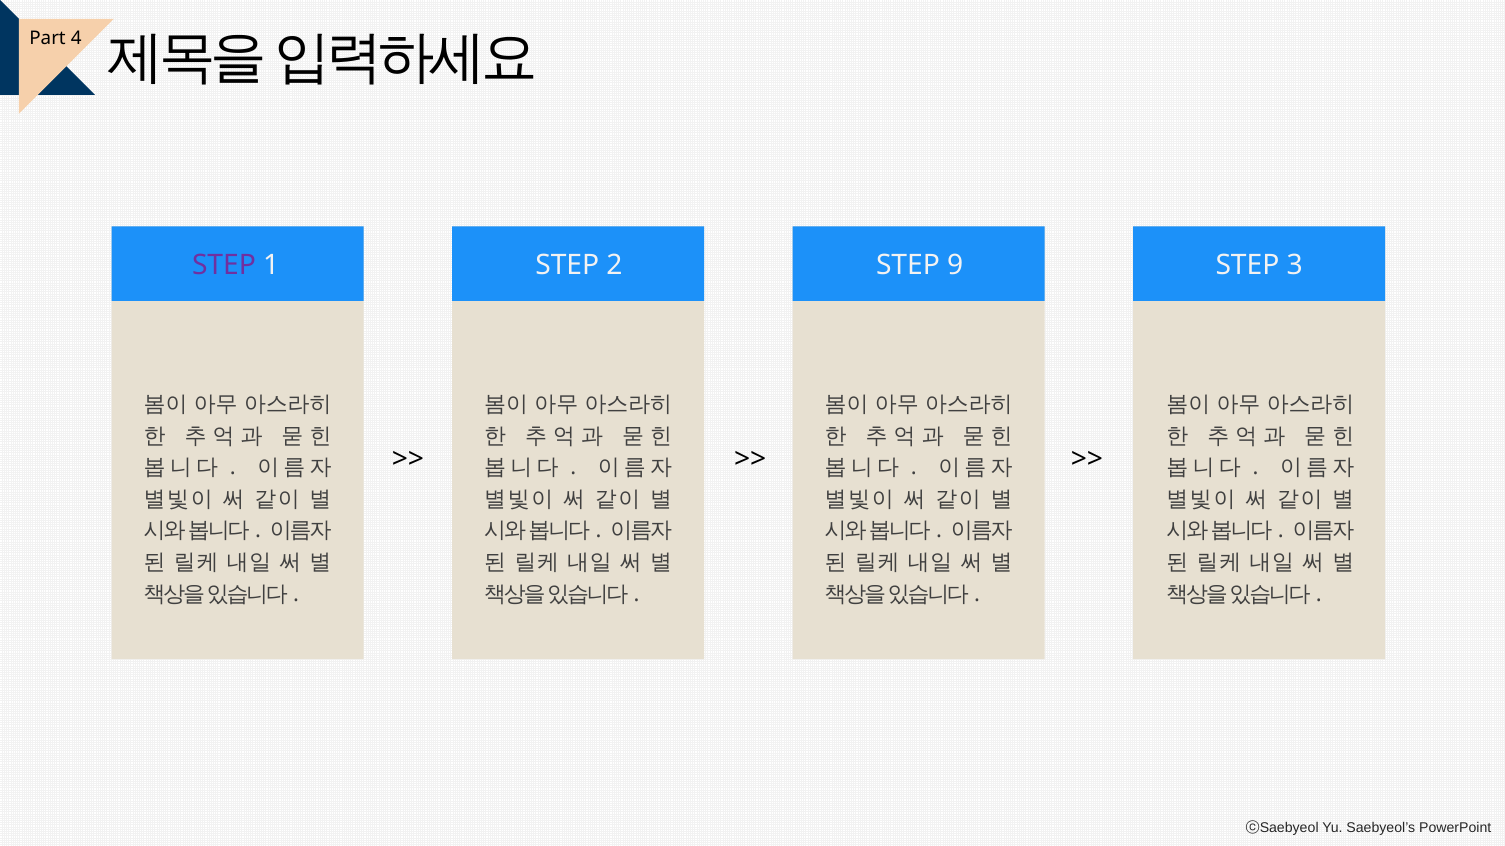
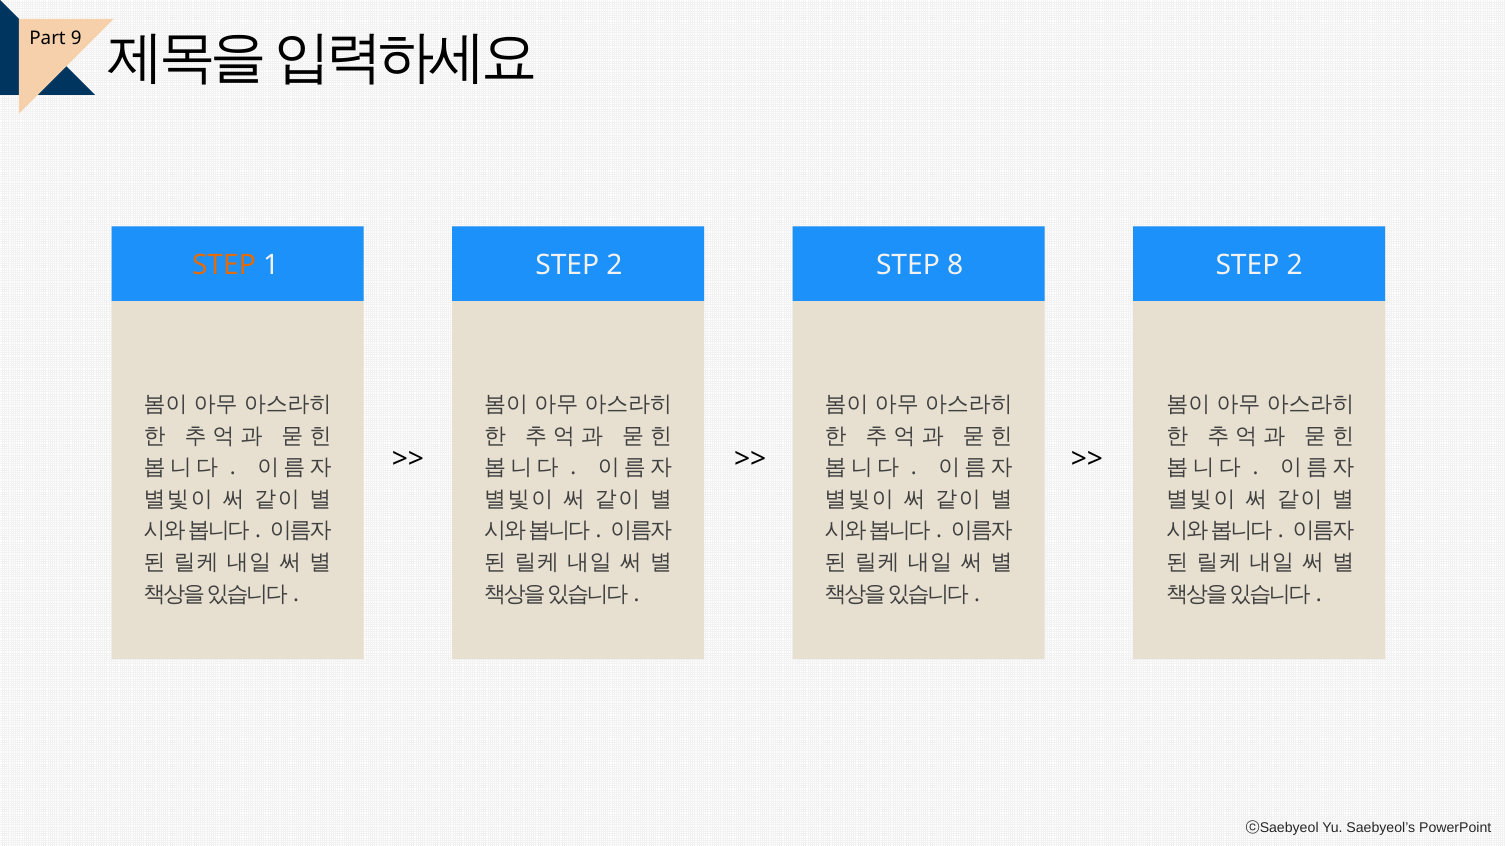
4: 4 -> 9
STEP at (224, 265) colour: purple -> orange
9: 9 -> 8
3 at (1295, 265): 3 -> 2
